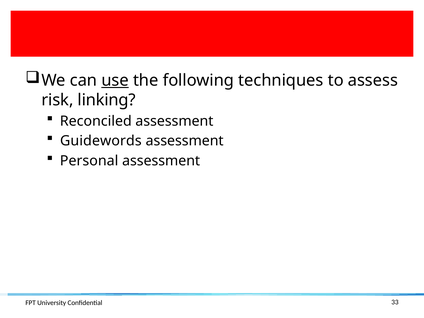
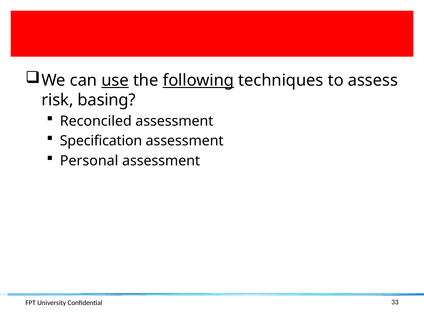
following underline: none -> present
linking: linking -> basing
Guidewords: Guidewords -> Specification
